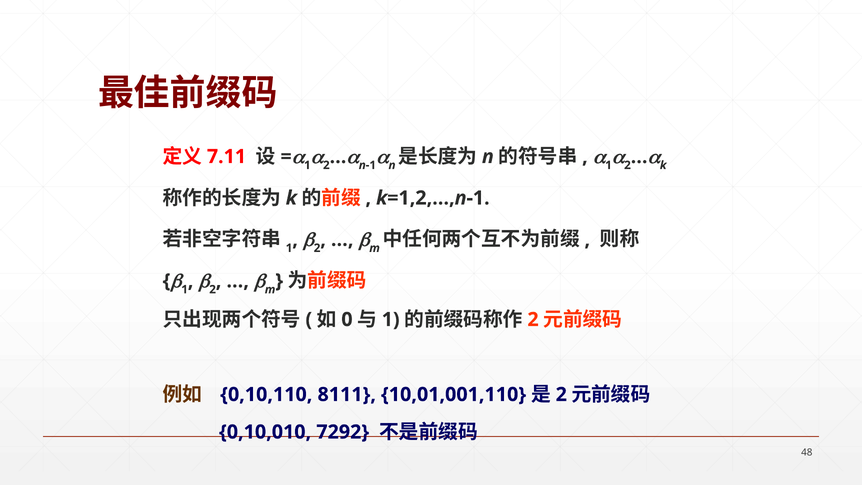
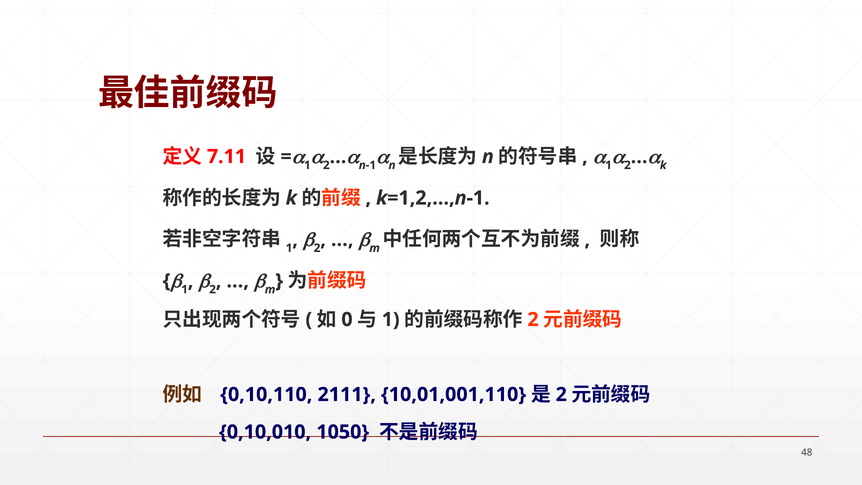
8111: 8111 -> 2111
7292: 7292 -> 1050
